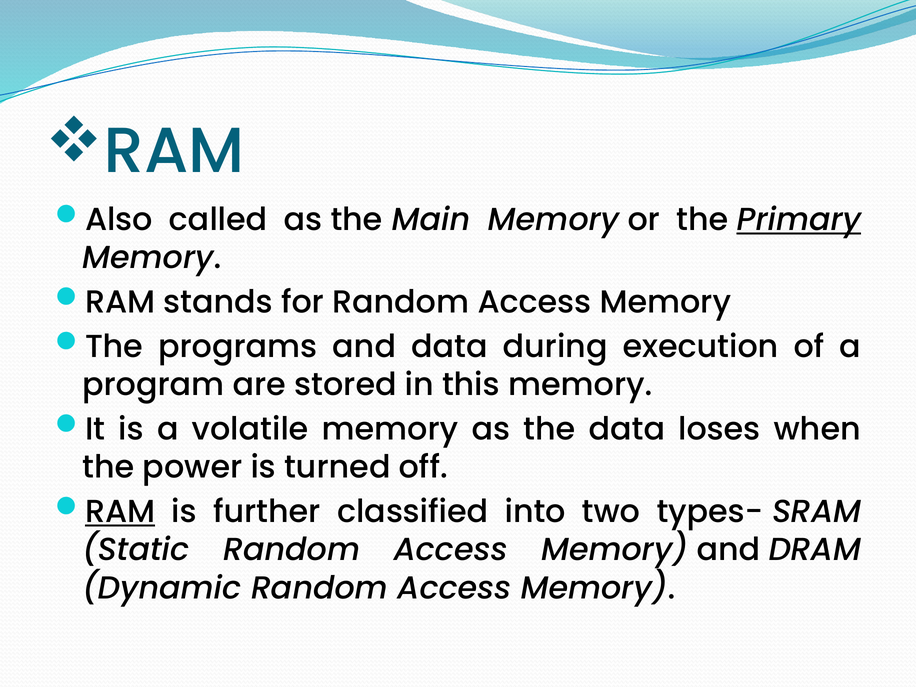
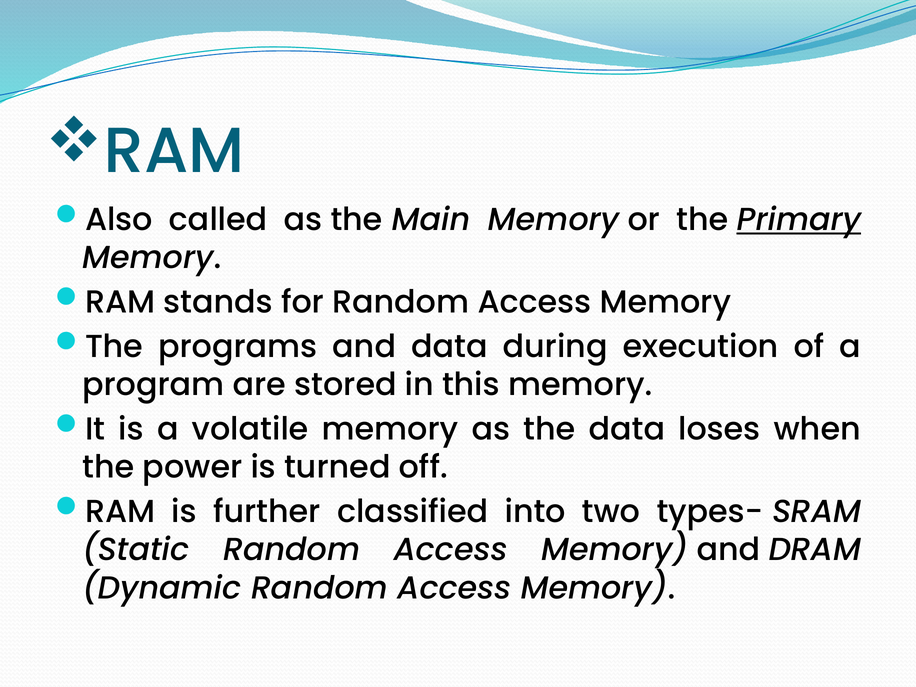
RAM at (120, 512) underline: present -> none
